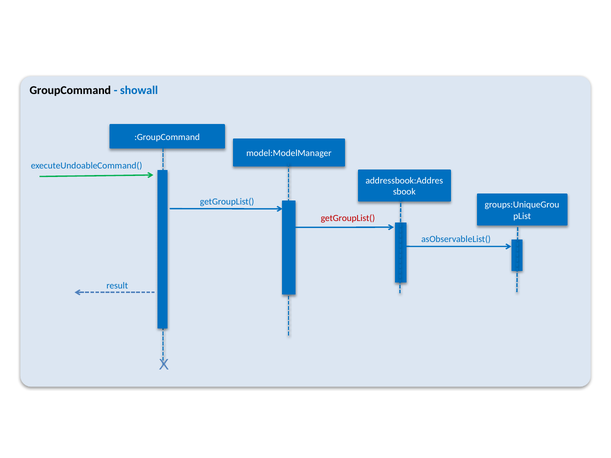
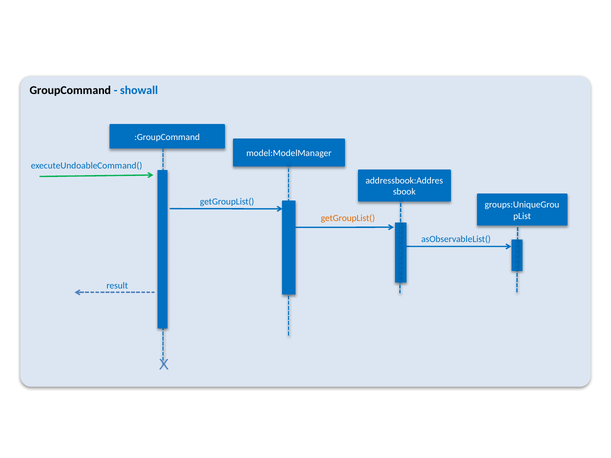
getGroupList( at (348, 218) colour: red -> orange
